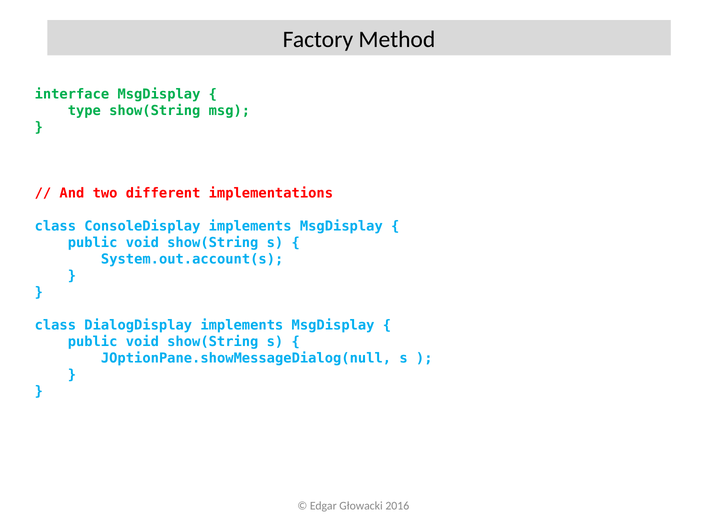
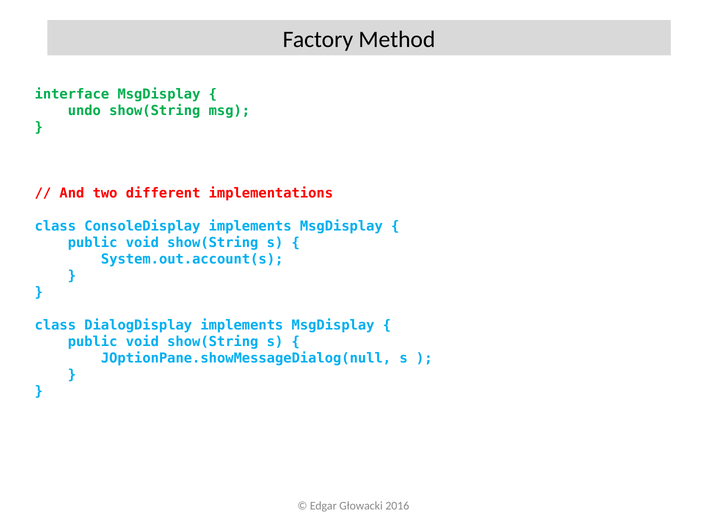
type: type -> undo
